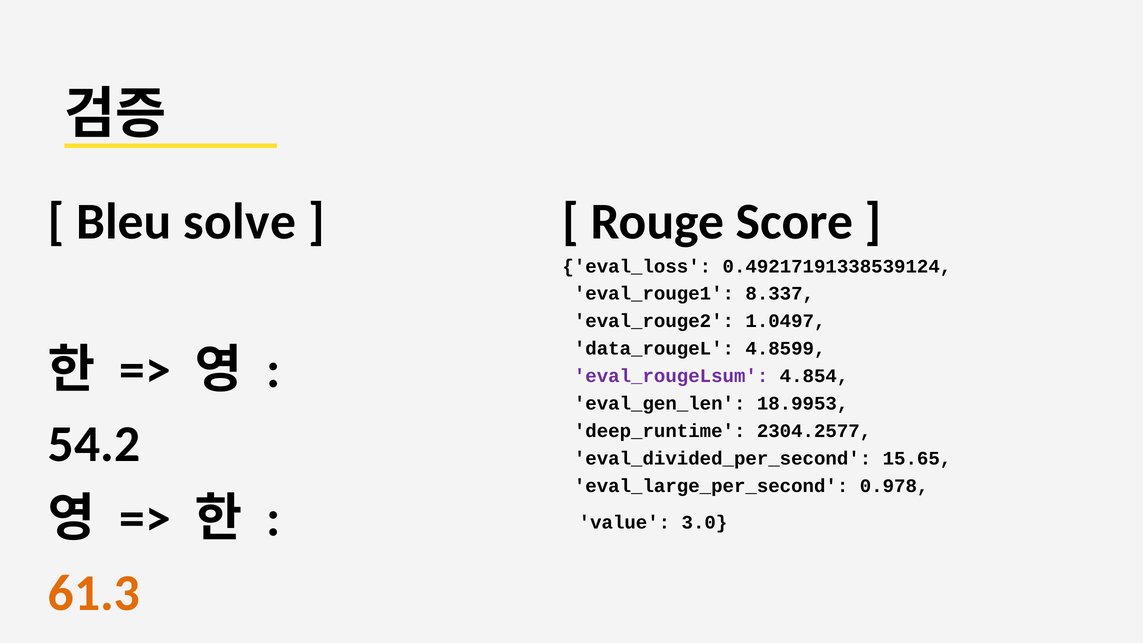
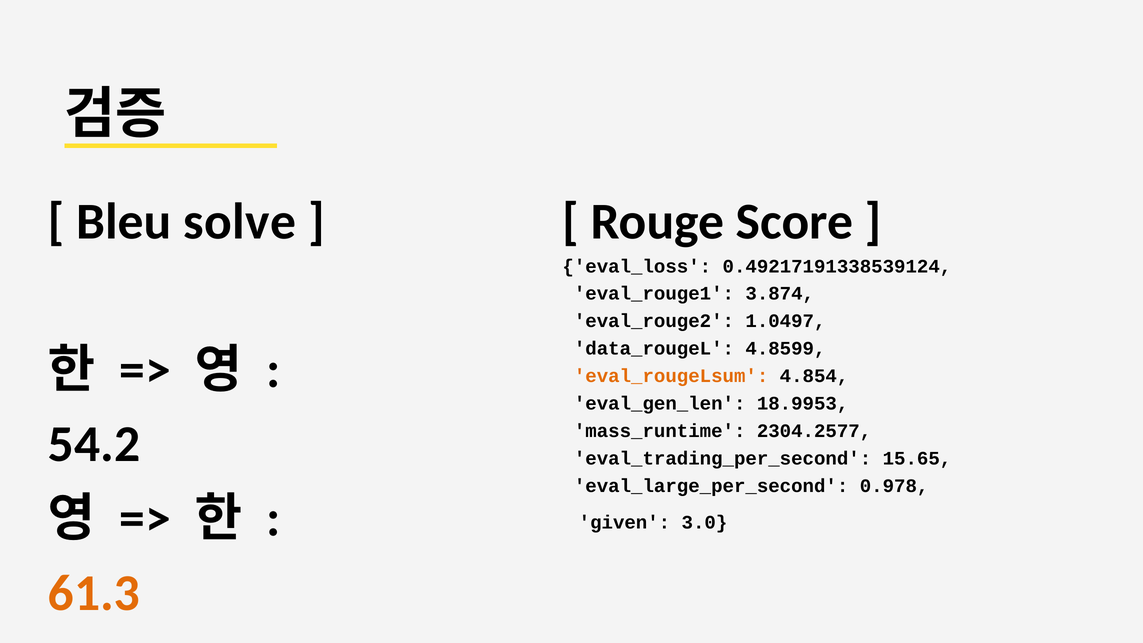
8.337: 8.337 -> 3.874
eval_rougeLsum colour: purple -> orange
deep_runtime: deep_runtime -> mass_runtime
eval_divided_per_second: eval_divided_per_second -> eval_trading_per_second
value: value -> given
